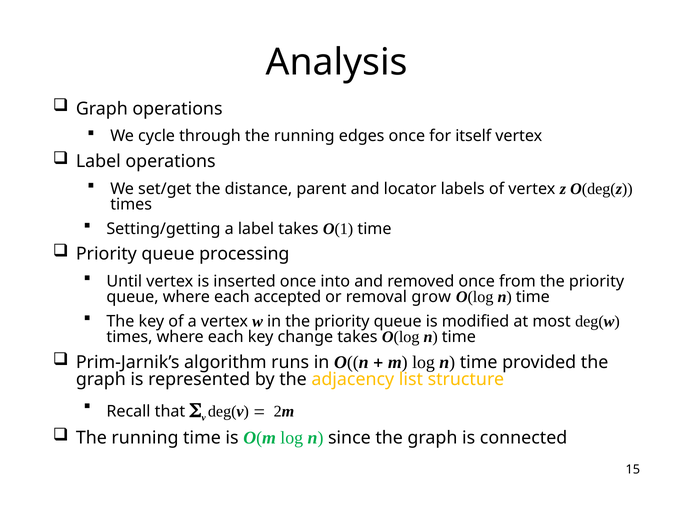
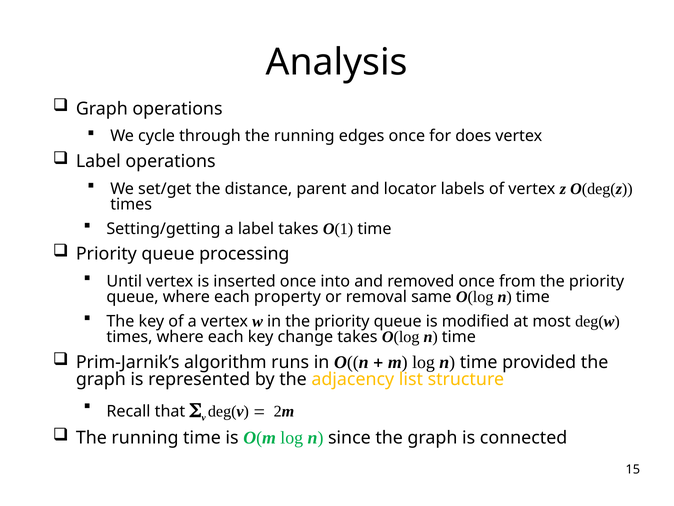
itself: itself -> does
accepted: accepted -> property
grow: grow -> same
